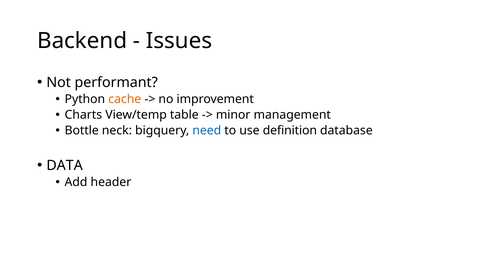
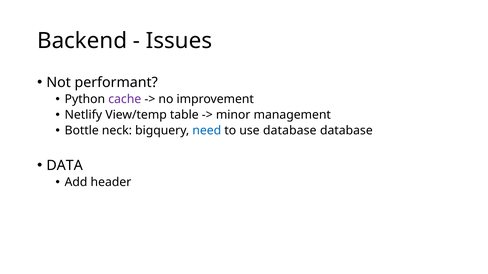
cache colour: orange -> purple
Charts: Charts -> Netlify
use definition: definition -> database
